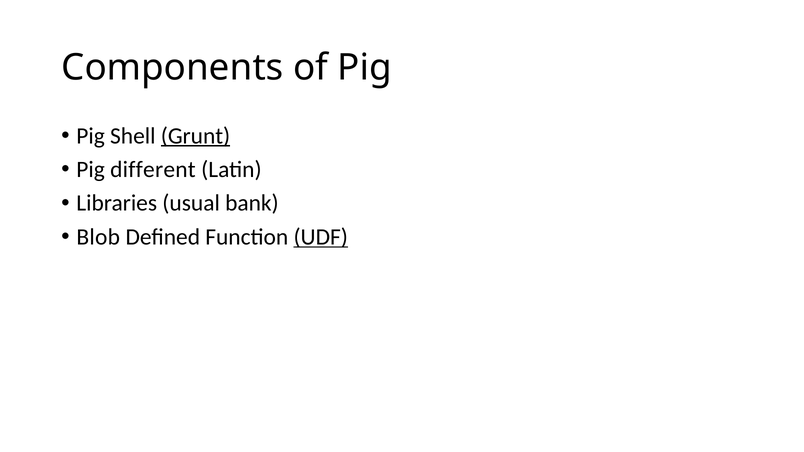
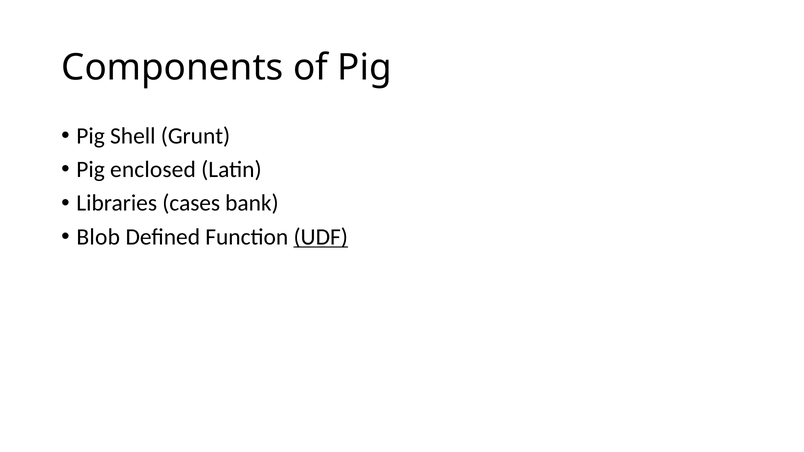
Grunt underline: present -> none
different: different -> enclosed
usual: usual -> cases
